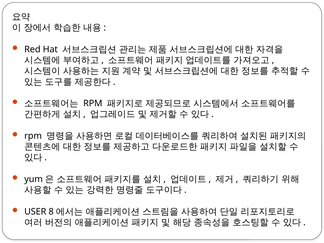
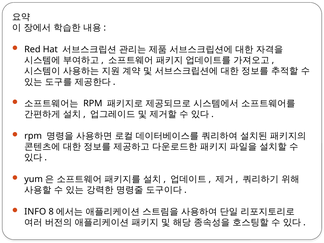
USER: USER -> INFO
